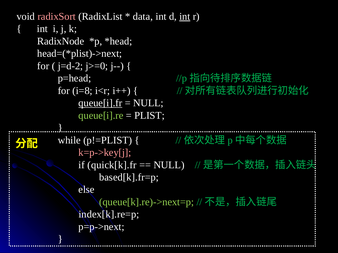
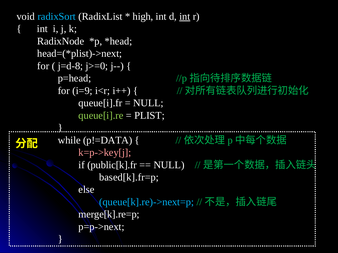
radixSort colour: pink -> light blue
data: data -> high
j=d-2: j=d-2 -> j=d-8
i=8: i=8 -> i=9
queue[i].fr underline: present -> none
p!=PLIST: p!=PLIST -> p!=DATA
quick[k].fr: quick[k].fr -> public[k].fr
queue[k].re)->next=p colour: light green -> light blue
index[k].re=p: index[k].re=p -> merge[k].re=p
